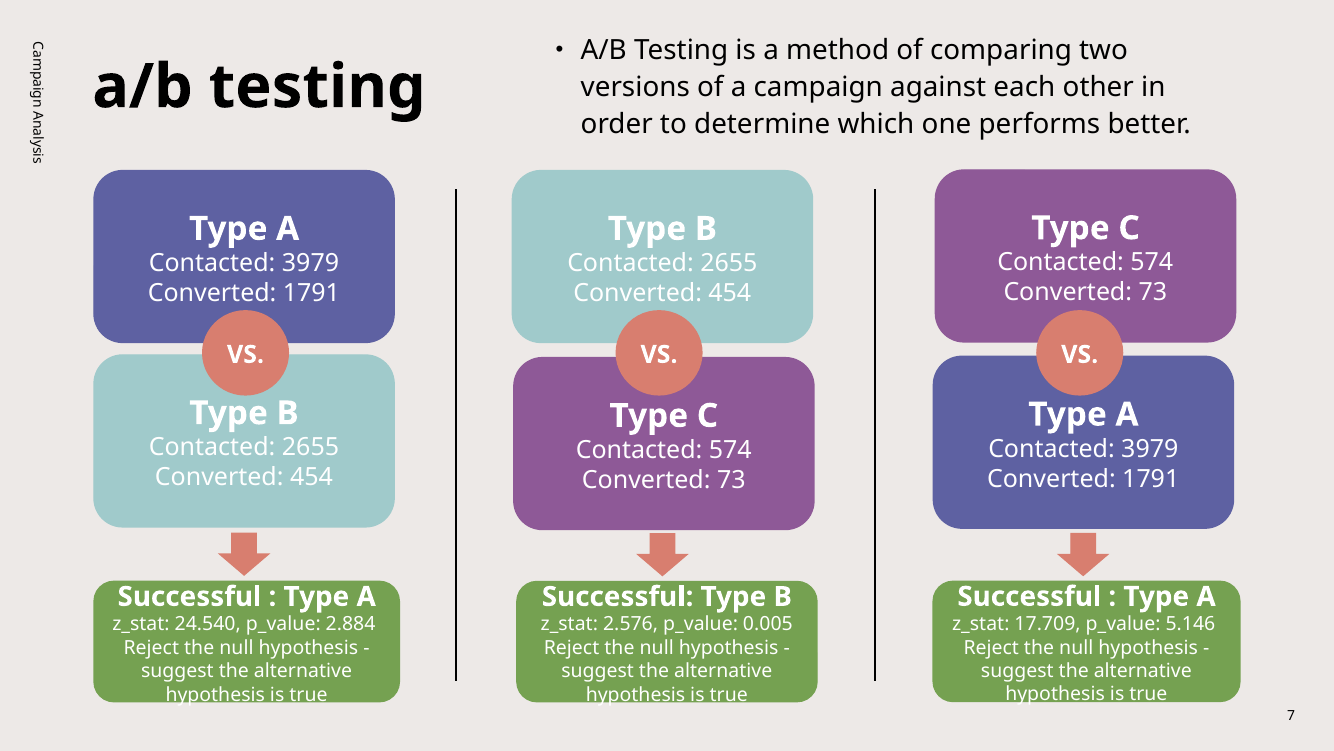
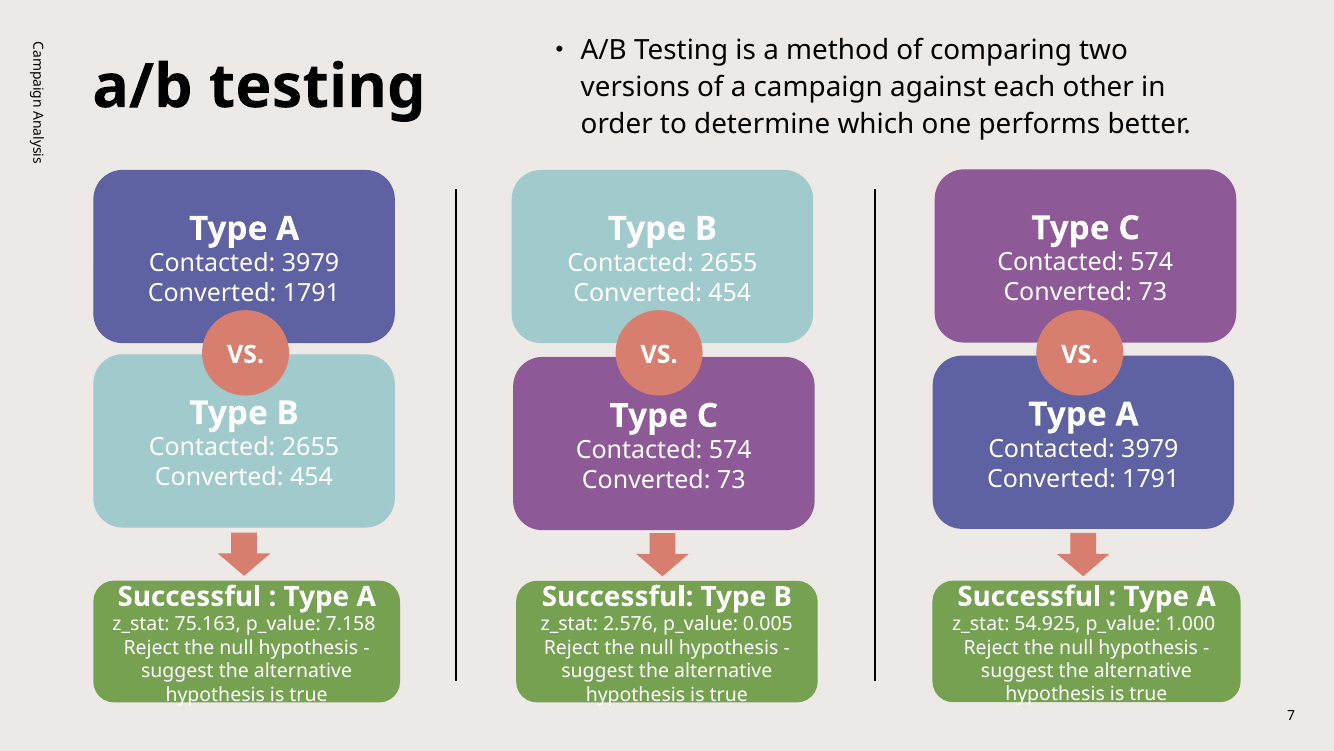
17.709: 17.709 -> 54.925
5.146: 5.146 -> 1.000
24.540: 24.540 -> 75.163
2.884: 2.884 -> 7.158
